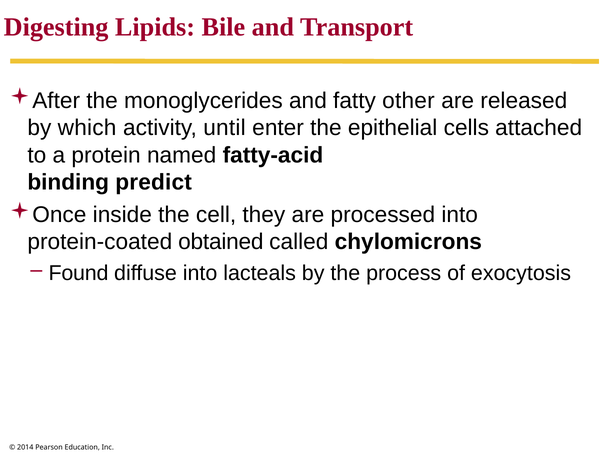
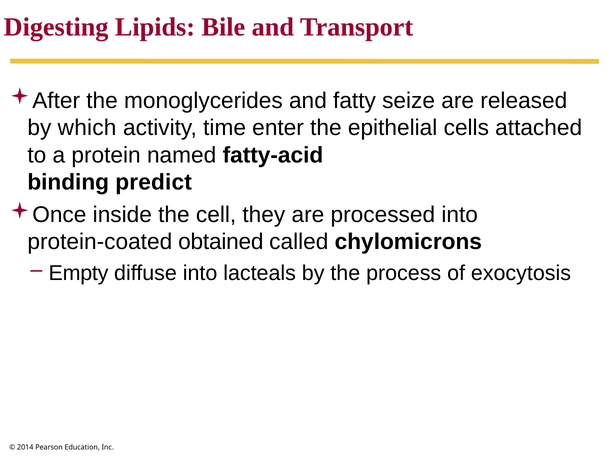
other: other -> seize
until: until -> time
Found: Found -> Empty
